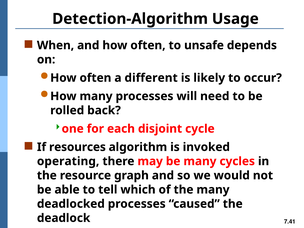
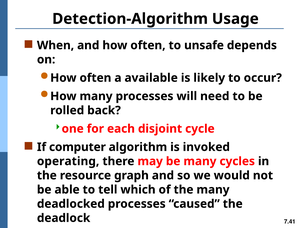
different: different -> available
resources: resources -> computer
